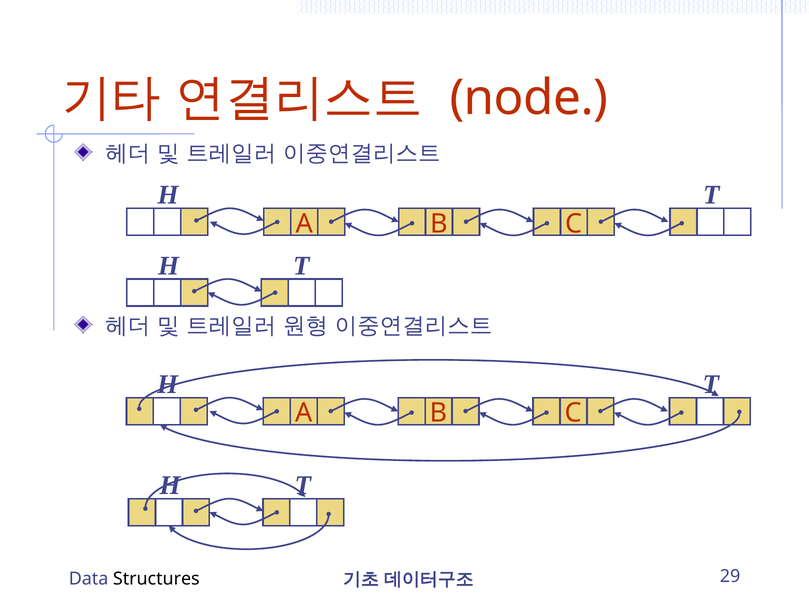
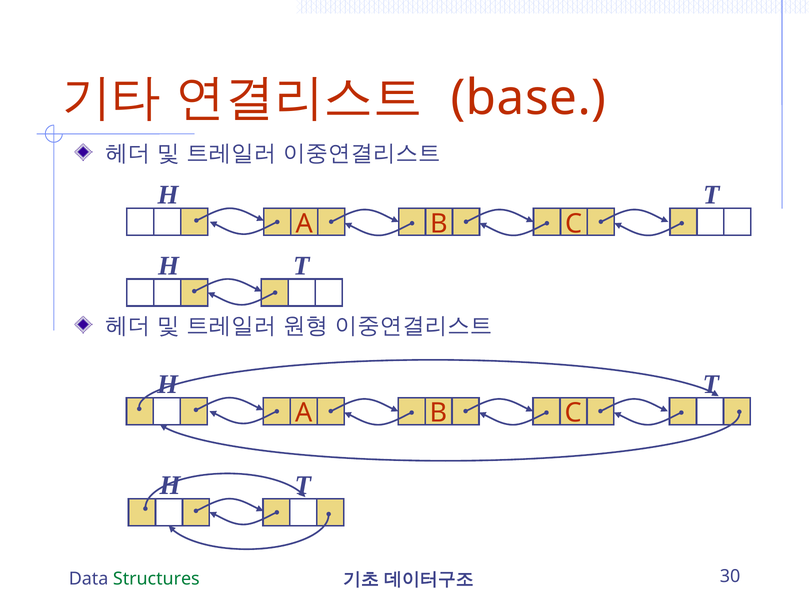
node: node -> base
Structures colour: black -> green
29: 29 -> 30
